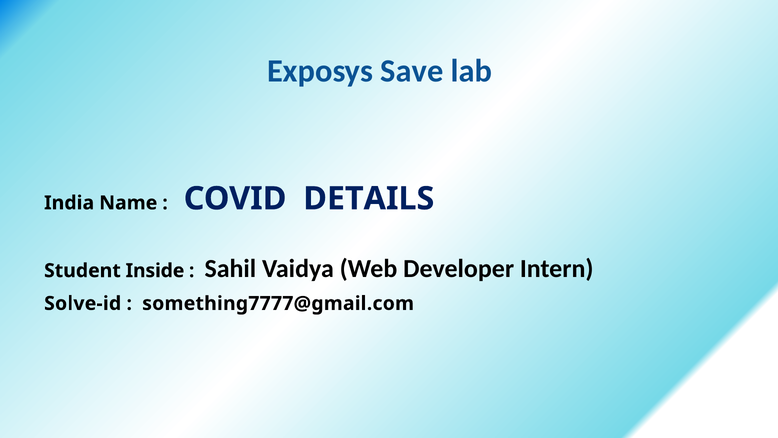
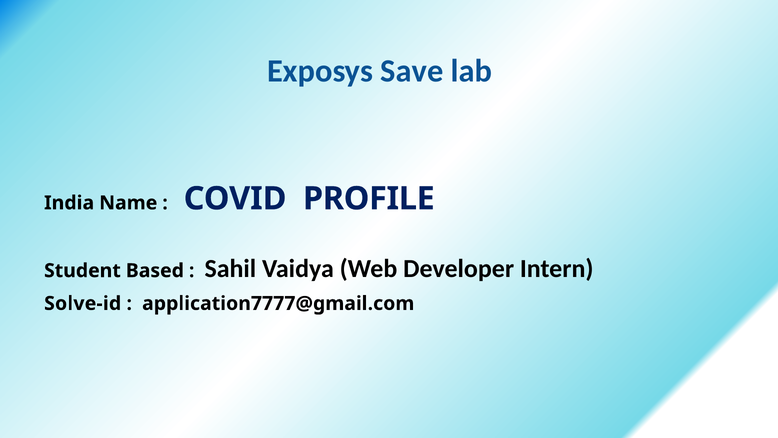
DETAILS: DETAILS -> PROFILE
Inside: Inside -> Based
something7777@gmail.com: something7777@gmail.com -> application7777@gmail.com
